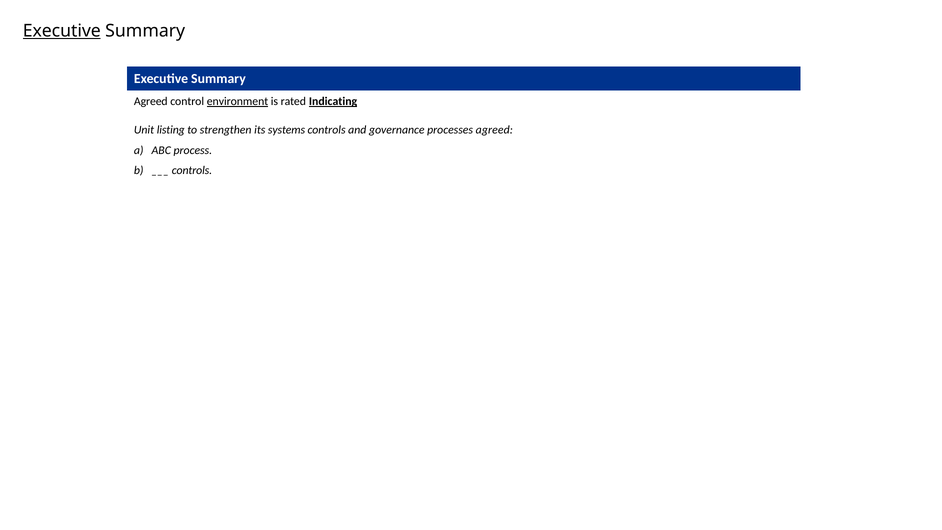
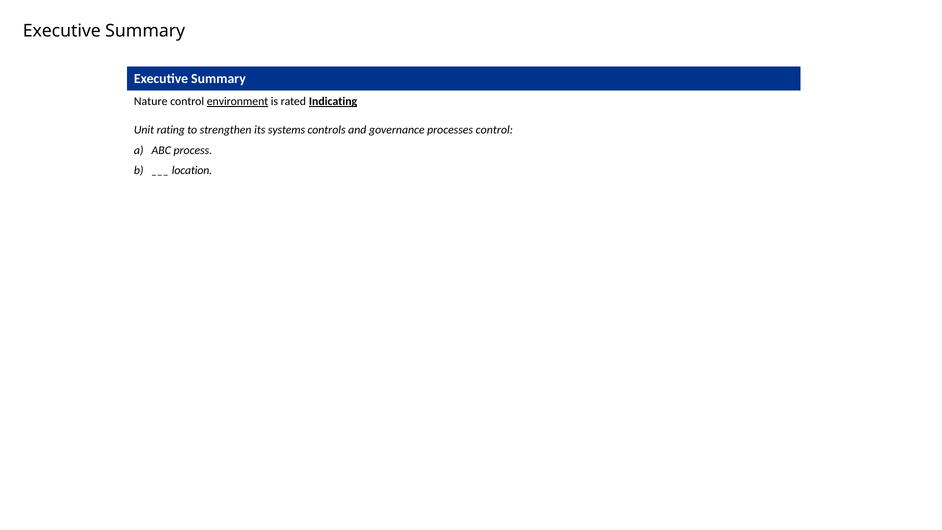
Executive at (62, 31) underline: present -> none
Agreed at (151, 101): Agreed -> Nature
listing: listing -> rating
processes agreed: agreed -> control
controls at (192, 171): controls -> location
